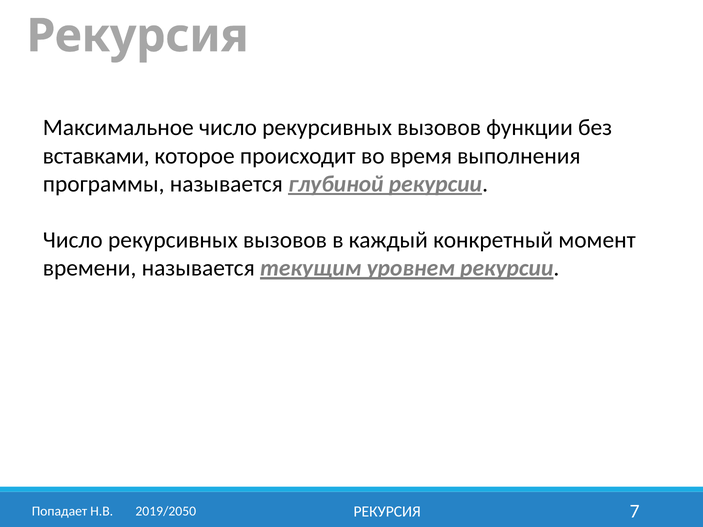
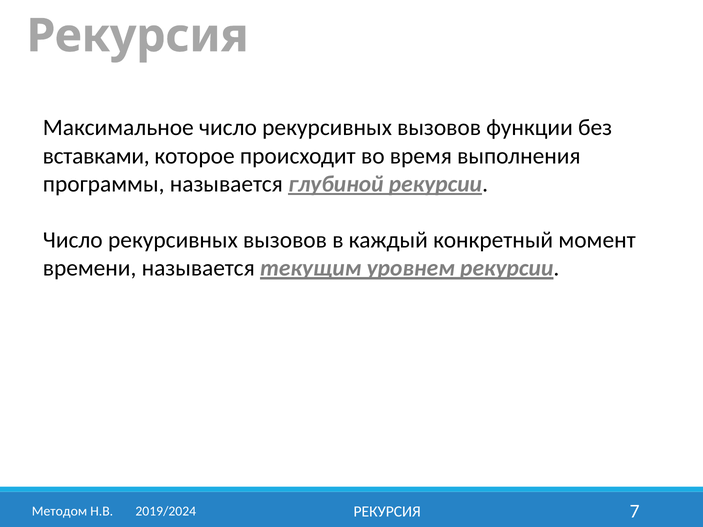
Попадает: Попадает -> Методом
2019/2050: 2019/2050 -> 2019/2024
